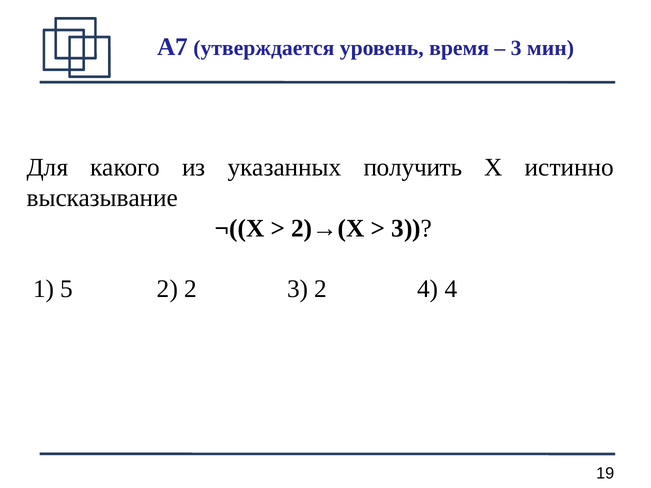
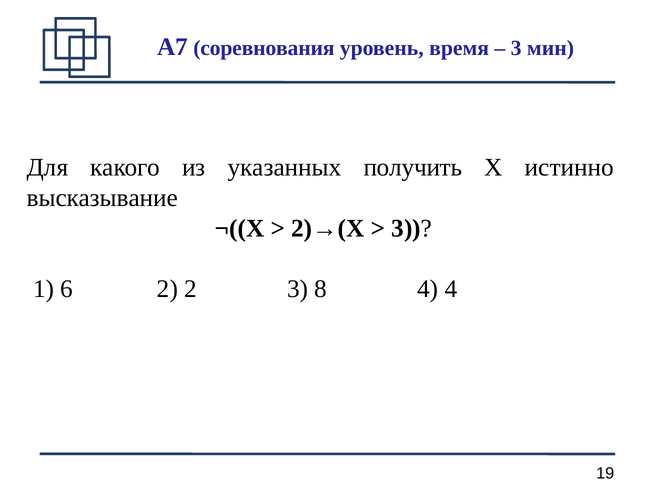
утверждается: утверждается -> соревнования
5: 5 -> 6
3 2: 2 -> 8
